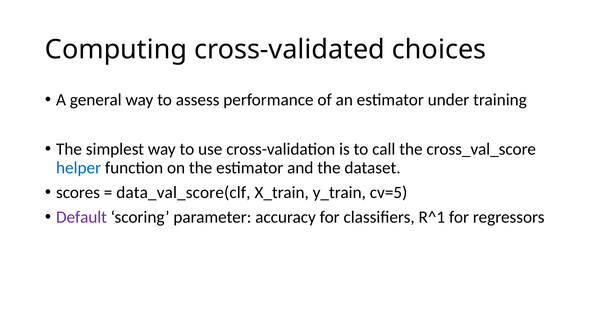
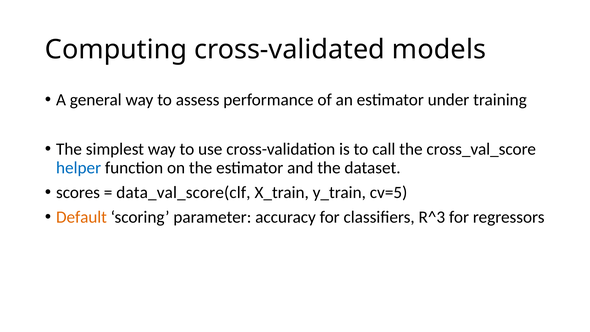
choices: choices -> models
Default colour: purple -> orange
R^1: R^1 -> R^3
